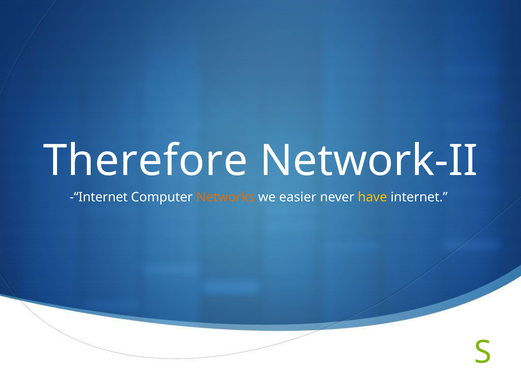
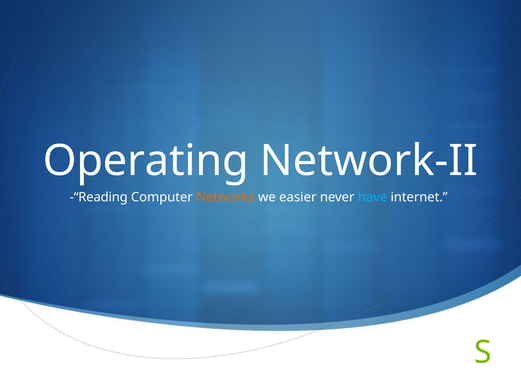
Therefore: Therefore -> Operating
-“Internet: -“Internet -> -“Reading
have colour: yellow -> light blue
